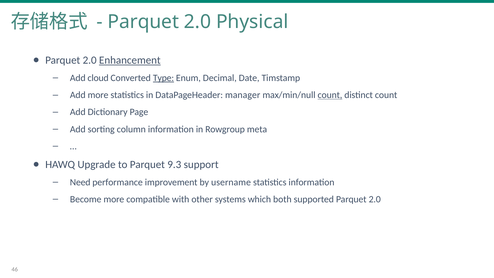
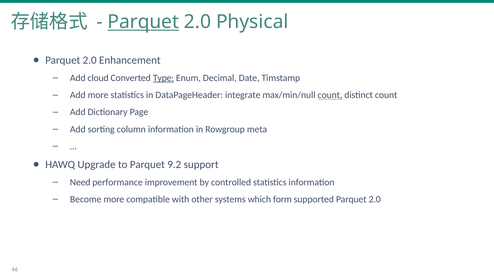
Parquet at (143, 22) underline: none -> present
Enhancement underline: present -> none
manager: manager -> integrate
9.3: 9.3 -> 9.2
username: username -> controlled
both: both -> form
